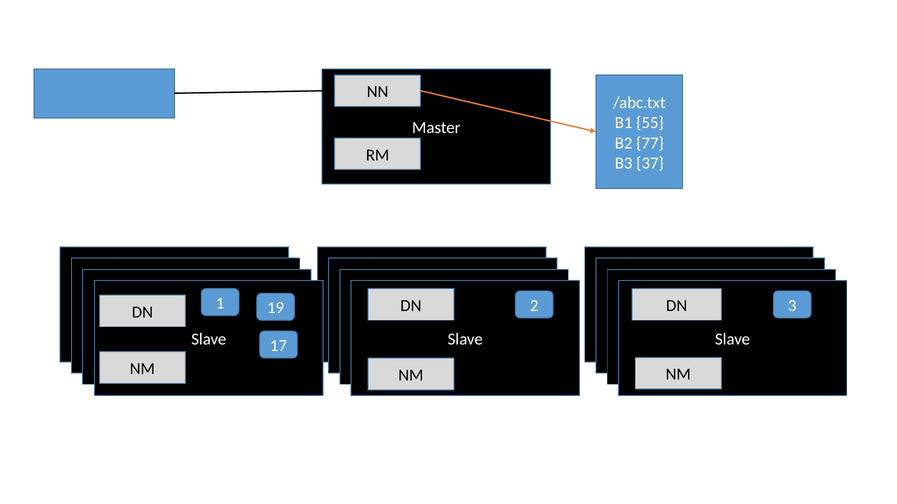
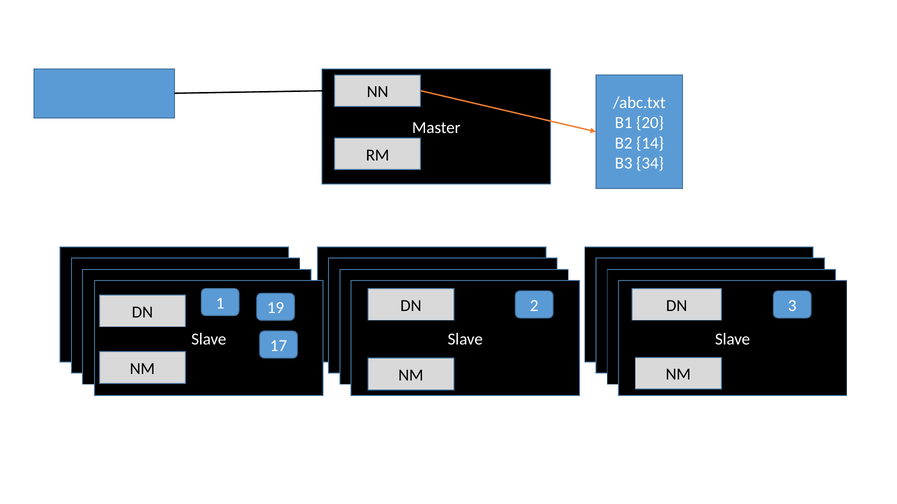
55: 55 -> 20
77: 77 -> 14
37: 37 -> 34
